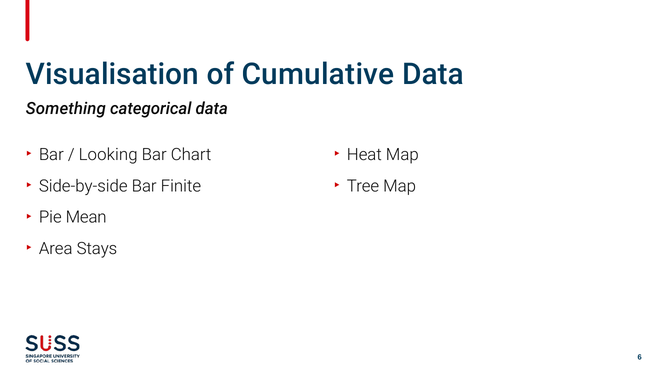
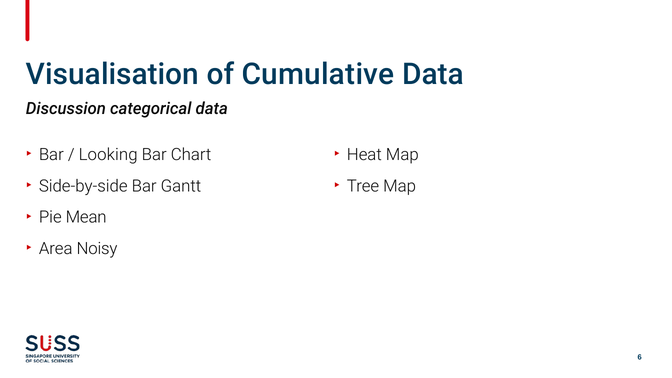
Something: Something -> Discussion
Finite: Finite -> Gantt
Stays: Stays -> Noisy
